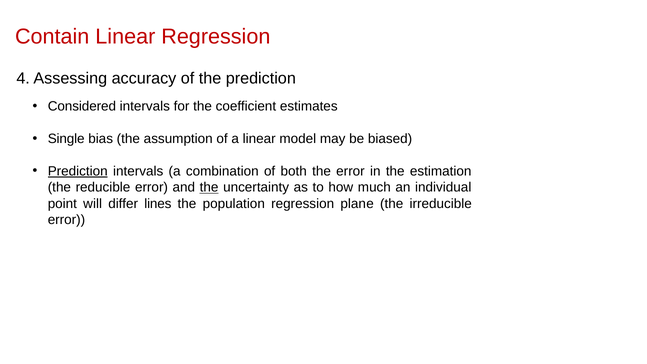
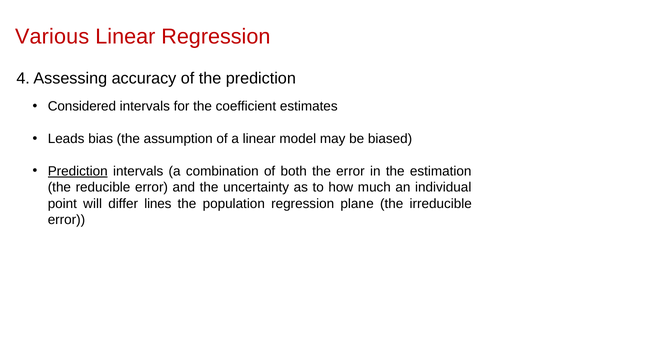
Contain: Contain -> Various
Single: Single -> Leads
the at (209, 187) underline: present -> none
